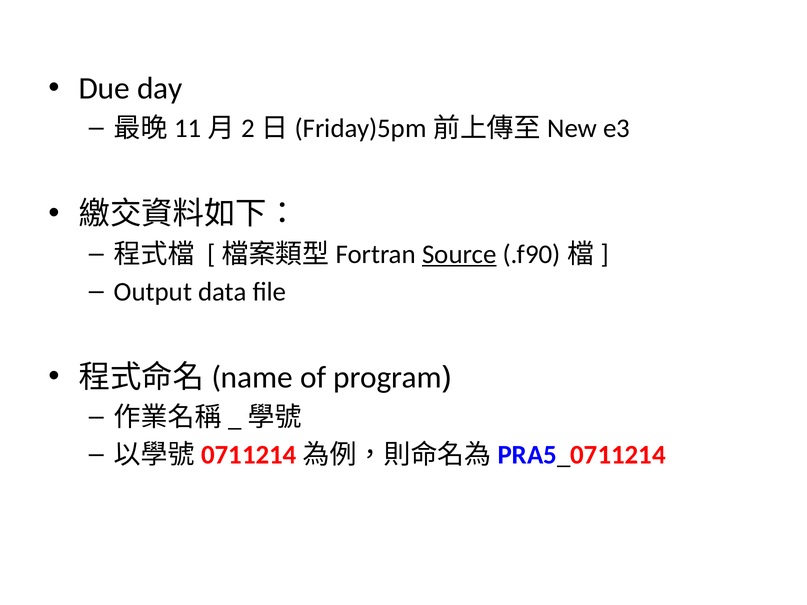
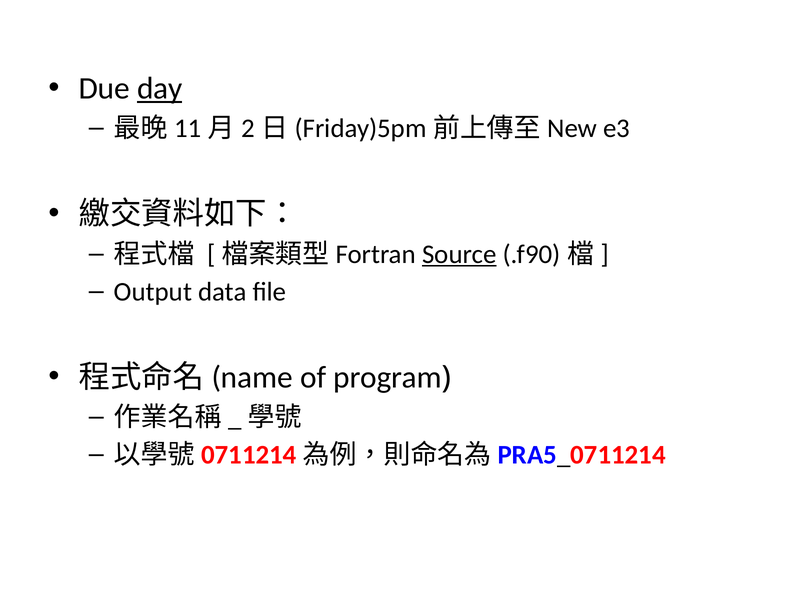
day underline: none -> present
